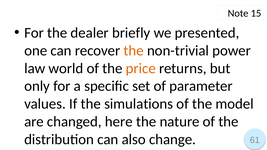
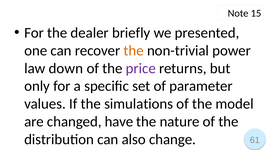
world: world -> down
price colour: orange -> purple
here: here -> have
